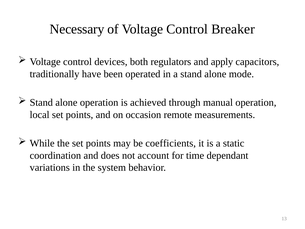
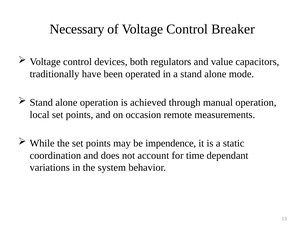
apply: apply -> value
coefficients: coefficients -> impendence
